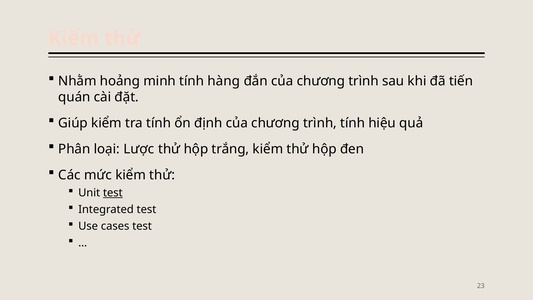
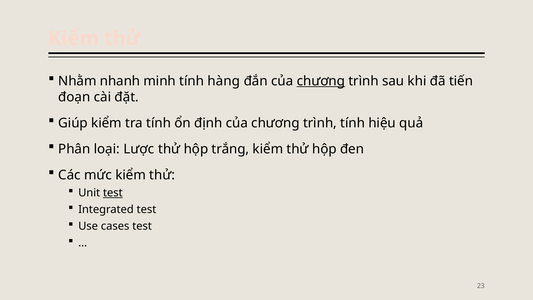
hoảng: hoảng -> nhanh
chương at (321, 81) underline: none -> present
quán: quán -> đoạn
